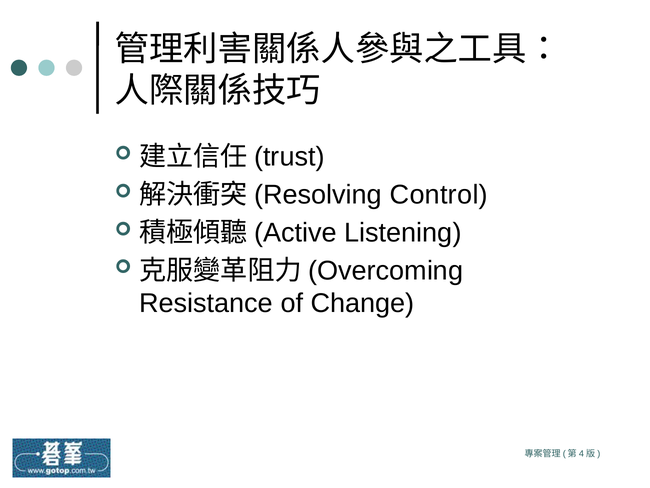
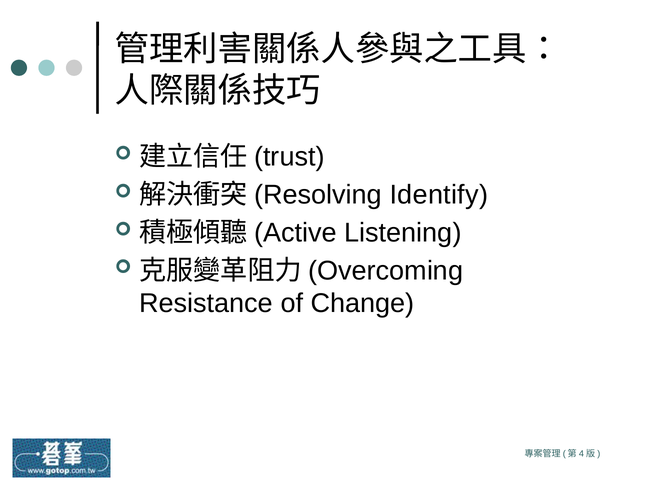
Control: Control -> Identify
